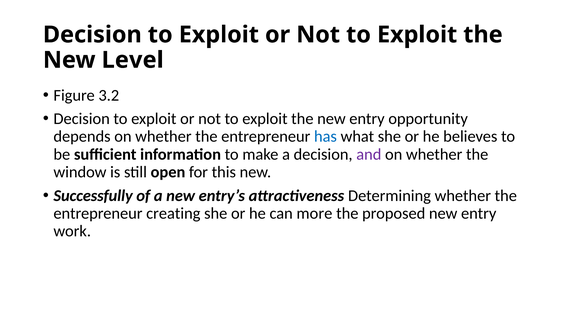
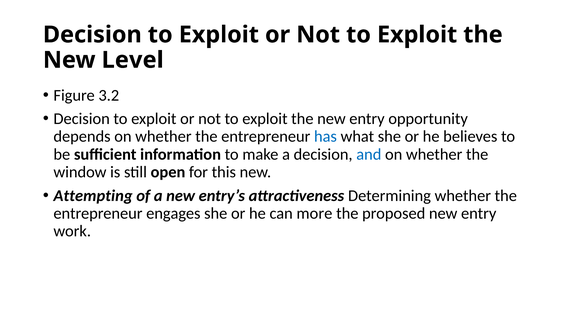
and colour: purple -> blue
Successfully: Successfully -> Attempting
creating: creating -> engages
